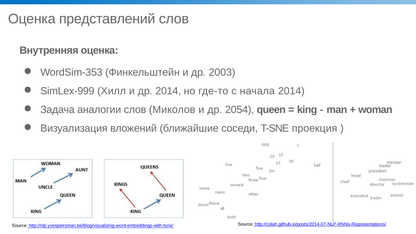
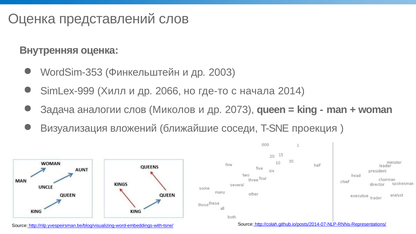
др 2014: 2014 -> 2066
2054: 2054 -> 2073
